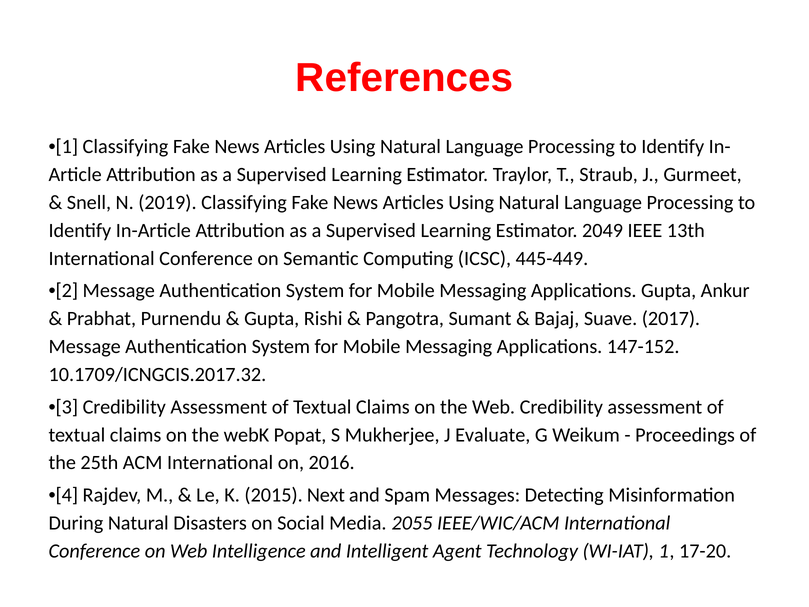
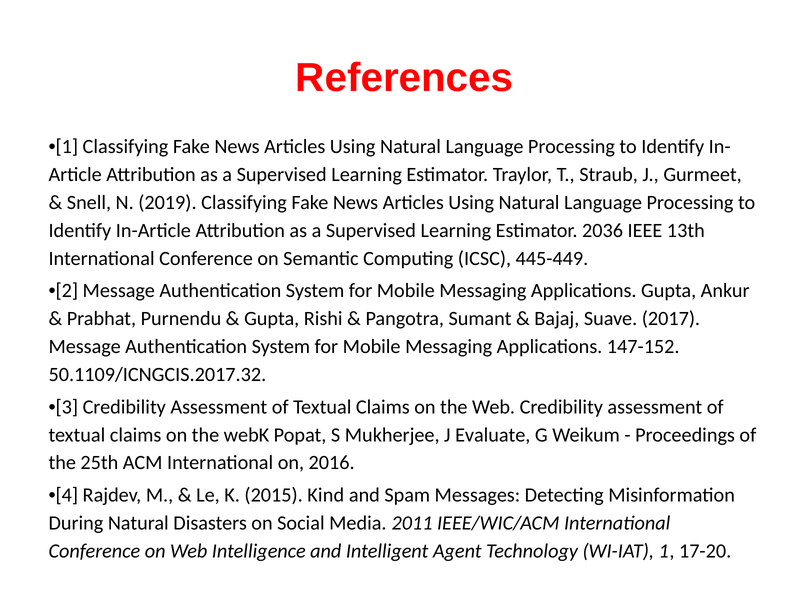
2049: 2049 -> 2036
10.1709/ICNGCIS.2017.32: 10.1709/ICNGCIS.2017.32 -> 50.1109/ICNGCIS.2017.32
Next: Next -> Kind
2055: 2055 -> 2011
